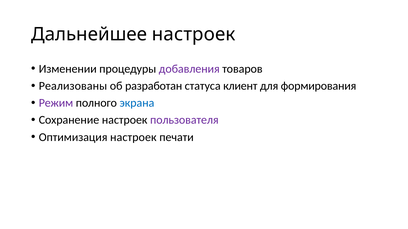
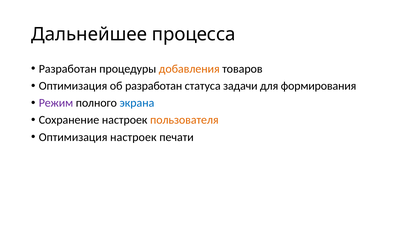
Дальнейшее настроек: настроек -> процесса
Изменении at (68, 69): Изменении -> Разработан
добавления colour: purple -> orange
Реализованы at (73, 86): Реализованы -> Оптимизация
клиент: клиент -> задачи
пользователя colour: purple -> orange
